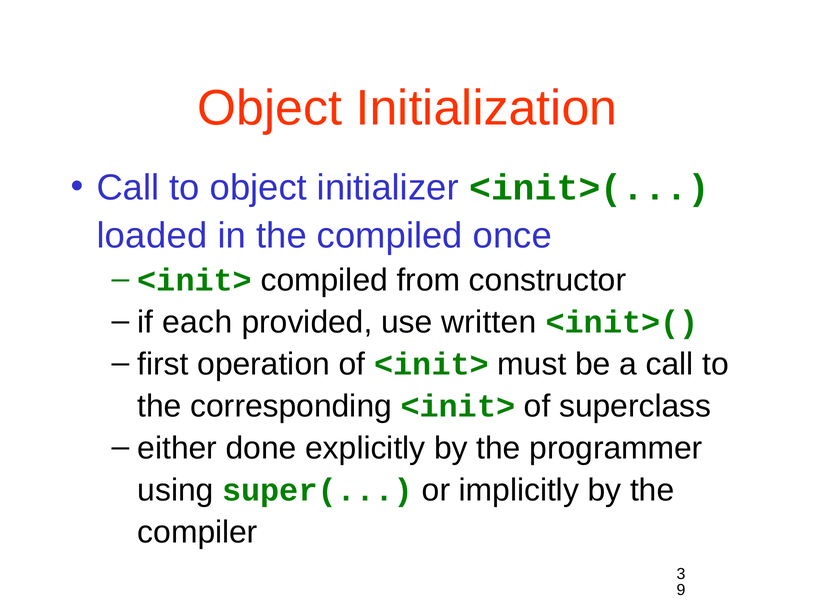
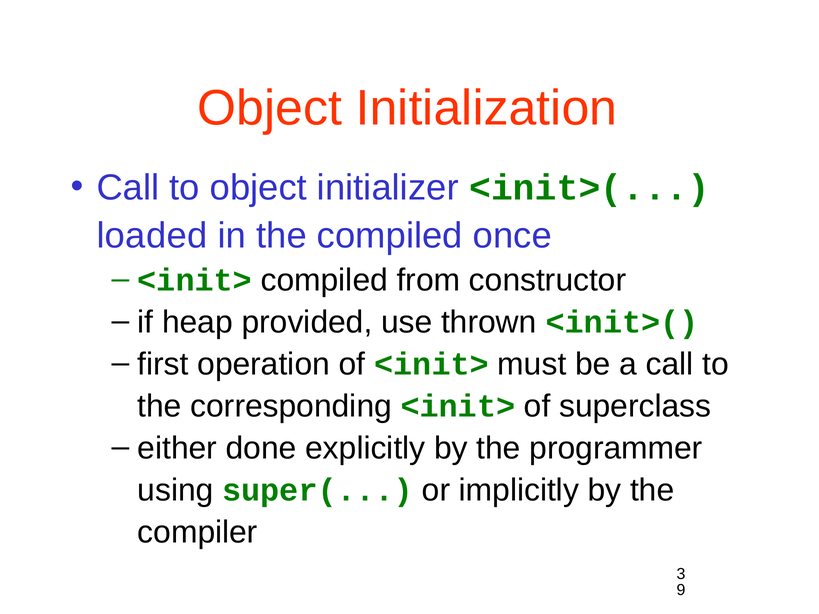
each: each -> heap
written: written -> thrown
